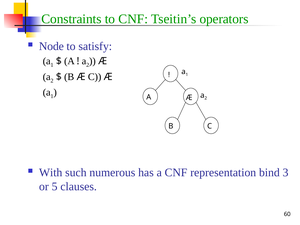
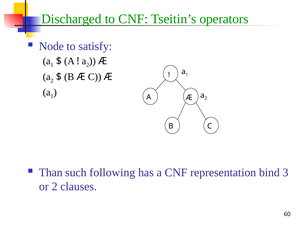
Constraints: Constraints -> Discharged
With: With -> Than
numerous: numerous -> following
or 5: 5 -> 2
